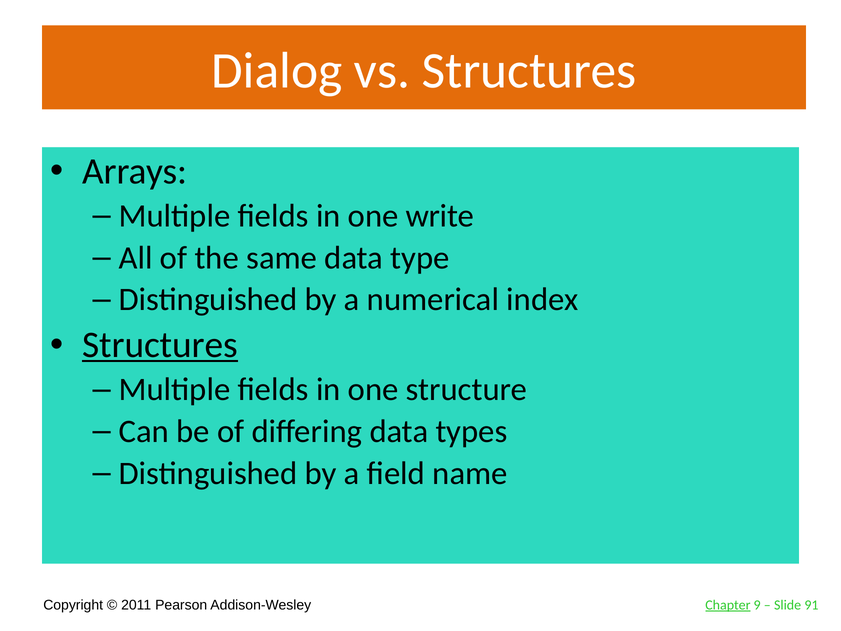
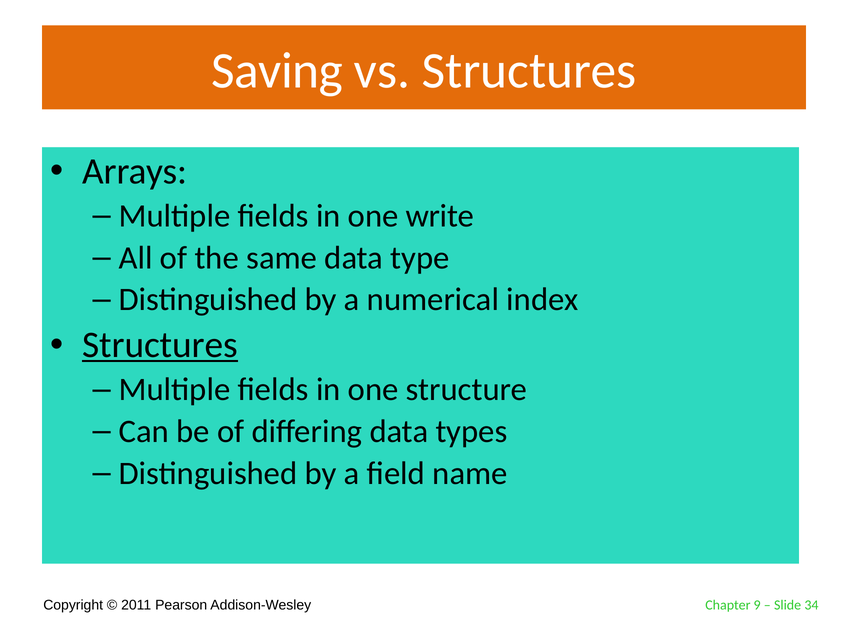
Dialog: Dialog -> Saving
Chapter underline: present -> none
91: 91 -> 34
